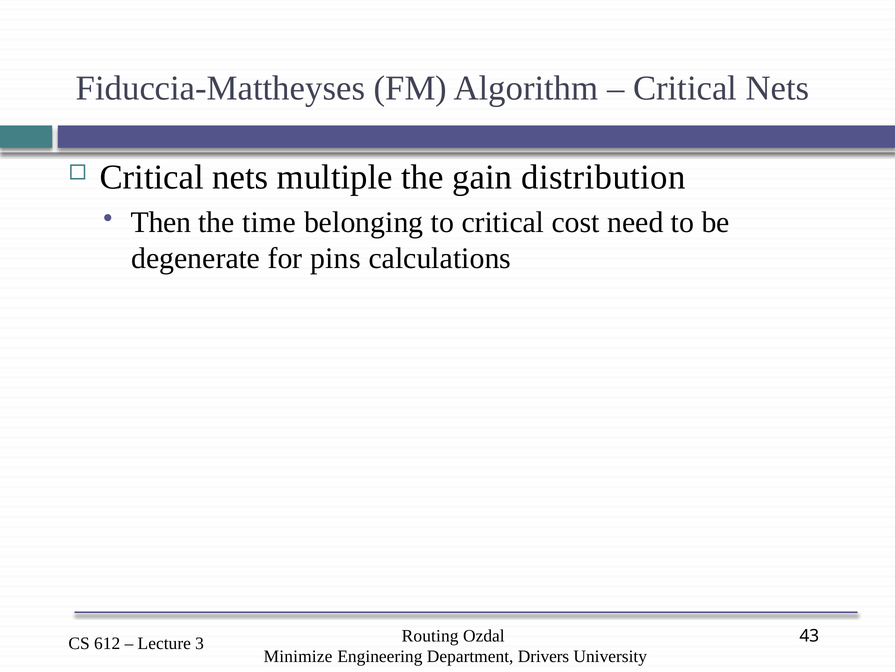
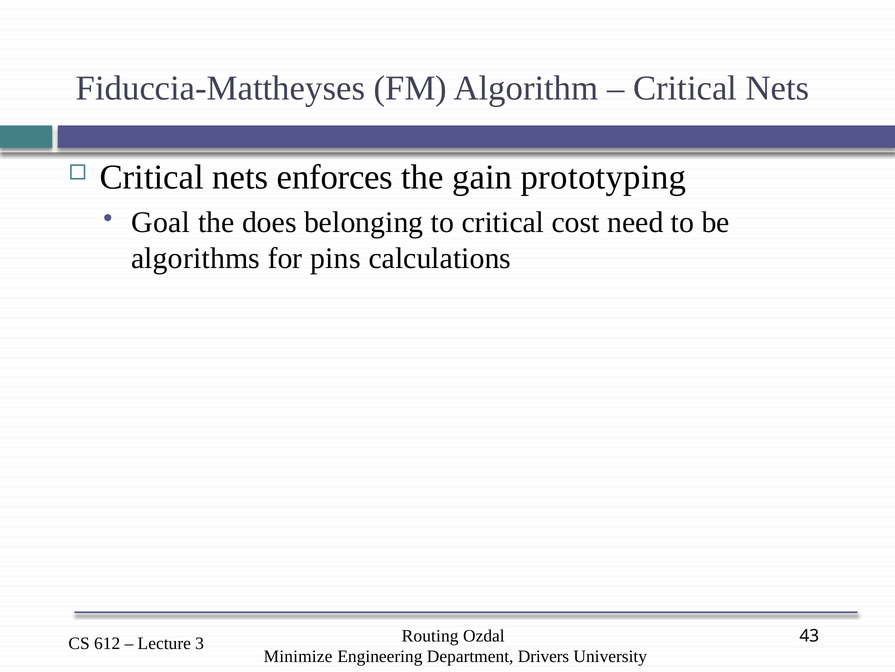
multiple: multiple -> enforces
distribution: distribution -> prototyping
Then: Then -> Goal
time: time -> does
degenerate: degenerate -> algorithms
